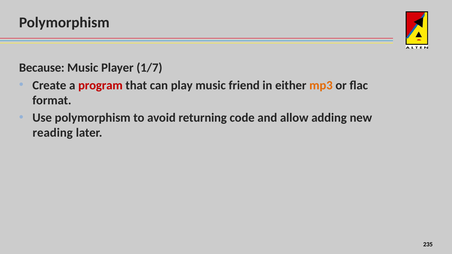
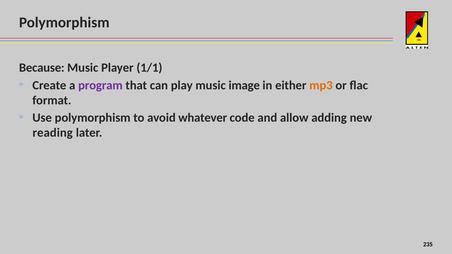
1/7: 1/7 -> 1/1
program colour: red -> purple
friend: friend -> image
returning: returning -> whatever
